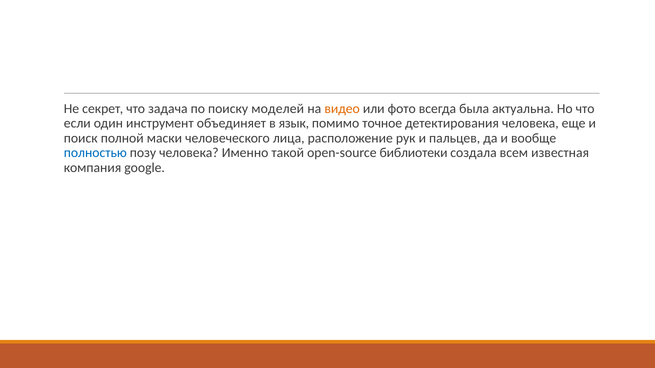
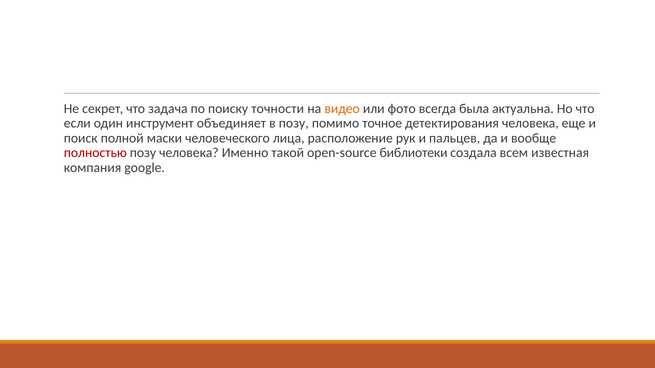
моделей: моделей -> точности
в язык: язык -> позу
полностью colour: blue -> red
